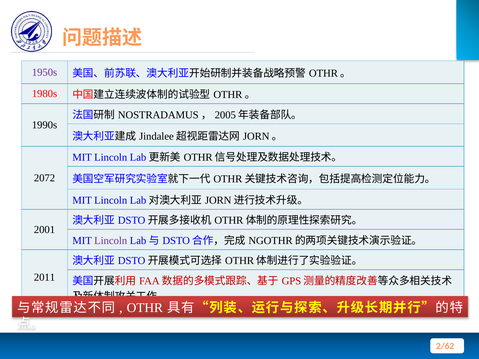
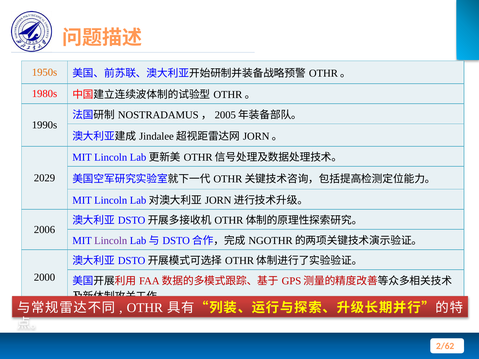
1950s colour: purple -> orange
2072: 2072 -> 2029
2001: 2001 -> 2006
2011: 2011 -> 2000
